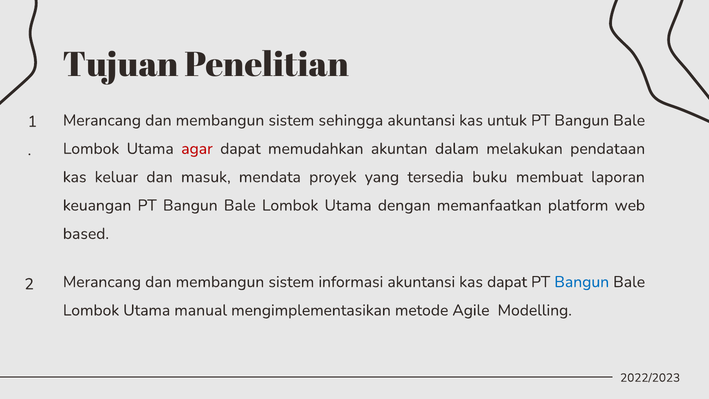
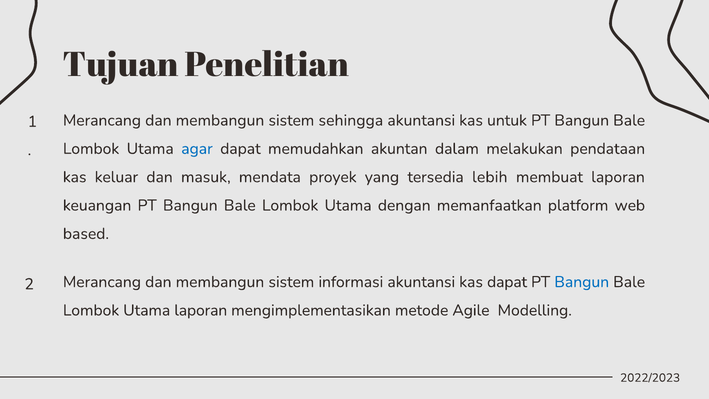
agar colour: red -> blue
buku: buku -> lebih
Utama manual: manual -> laporan
